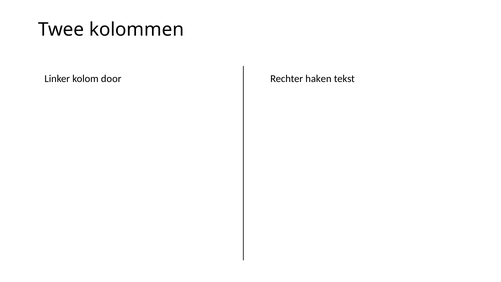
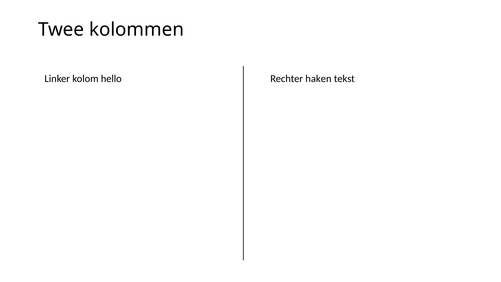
door: door -> hello
